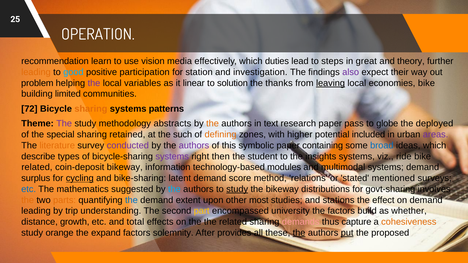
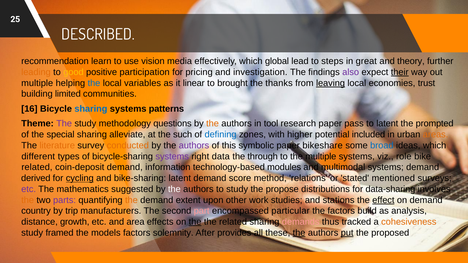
OPERATION: OPERATION -> DESCRIBED
duties: duties -> global
good colour: light blue -> yellow
station: station -> pricing
their underline: none -> present
problem at (37, 83): problem -> multiple
the at (94, 83) colour: purple -> blue
solution: solution -> brought
economies bike: bike -> trust
72: 72 -> 16
sharing at (91, 109) colour: orange -> blue
abstracts: abstracts -> questions
text: text -> tool
to globe: globe -> latent
deployed: deployed -> prompted
retained: retained -> alleviate
defining colour: orange -> blue
areas colour: purple -> orange
conducted colour: purple -> orange
containing: containing -> bikeshare
describe: describe -> different
then: then -> data
student: student -> through
the insights: insights -> multiple
ride: ride -> role
coin-deposit bikeway: bikeway -> demand
surplus: surplus -> derived
etc at (29, 189) colour: blue -> purple
the at (174, 189) colour: light blue -> white
study at (237, 189) underline: present -> none
the bikeway: bikeway -> propose
govt-sharing: govt-sharing -> data-sharing
parts colour: orange -> purple
the at (131, 200) colour: blue -> orange
most: most -> work
effect underline: none -> present
leading at (36, 211): leading -> country
understanding: understanding -> manufacturers
part colour: yellow -> pink
university: university -> particular
whether: whether -> analysis
total: total -> area
the at (195, 222) underline: none -> present
capture: capture -> tracked
orange: orange -> framed
expand: expand -> models
